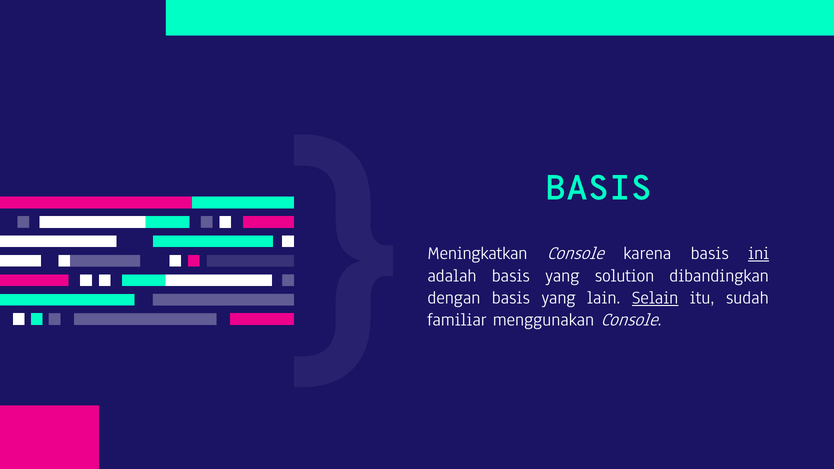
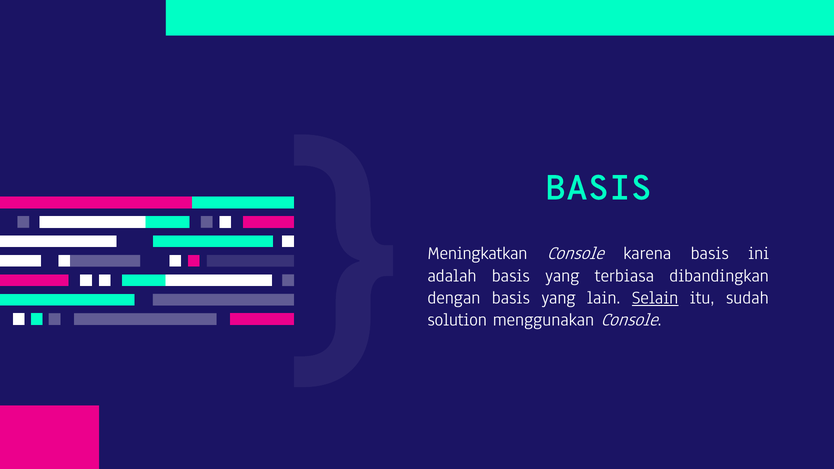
ini underline: present -> none
solution: solution -> terbiasa
familiar: familiar -> solution
